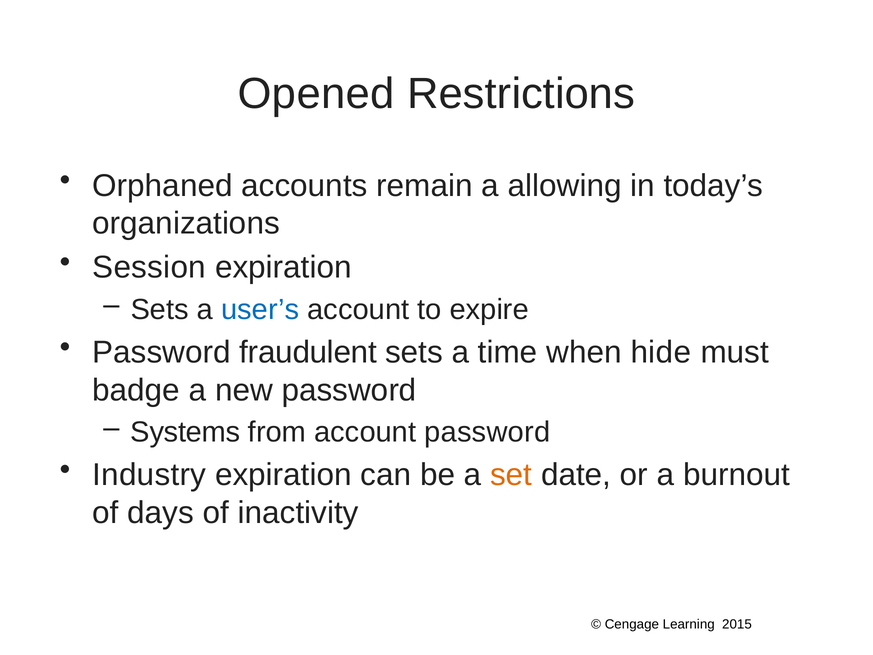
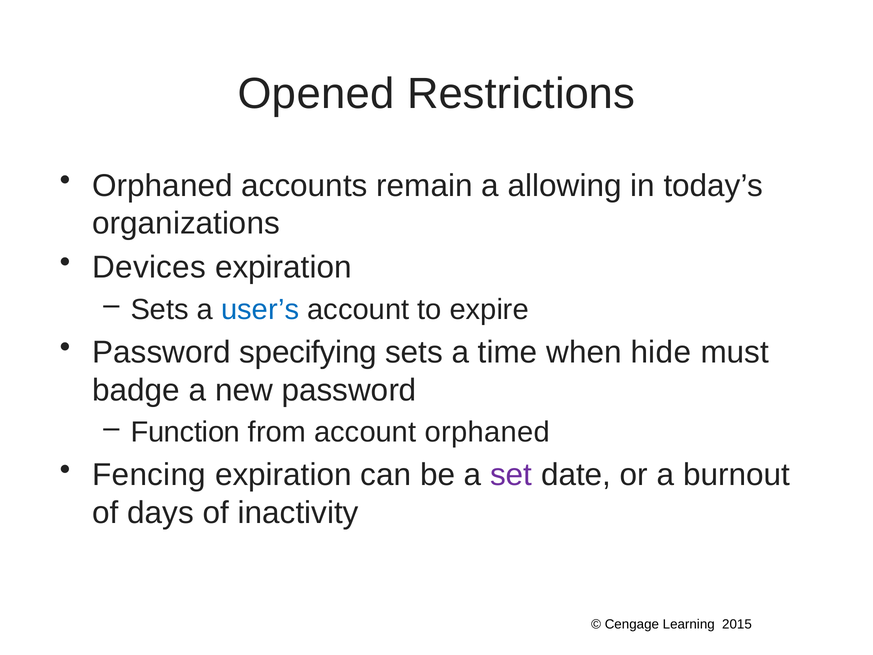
Session: Session -> Devices
fraudulent: fraudulent -> specifying
Systems: Systems -> Function
account password: password -> orphaned
Industry: Industry -> Fencing
set colour: orange -> purple
